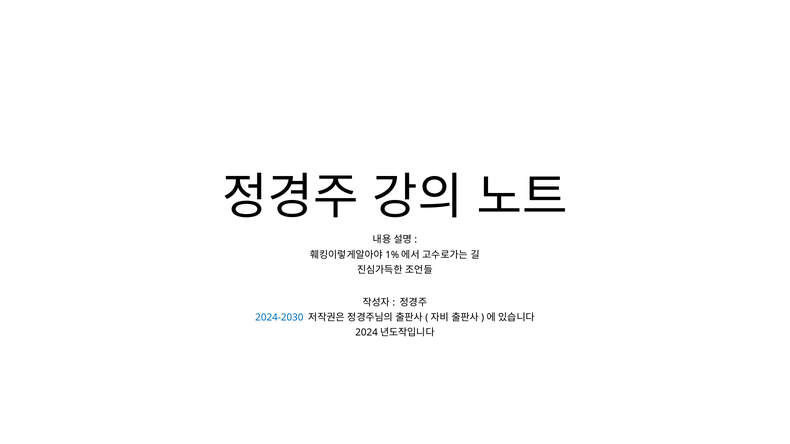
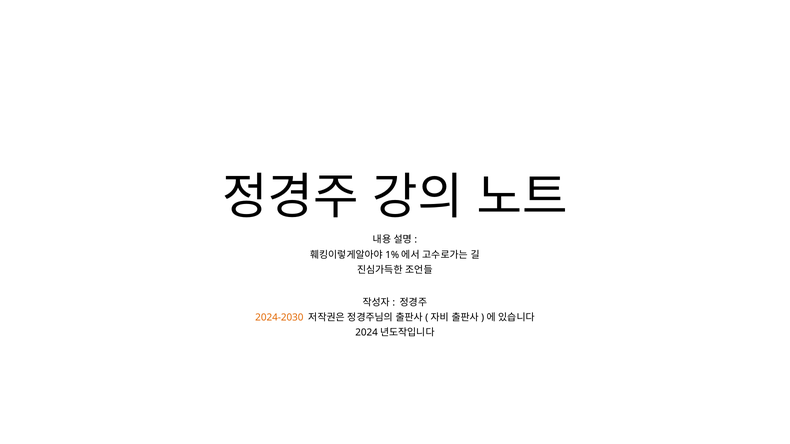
2024-2030 colour: blue -> orange
